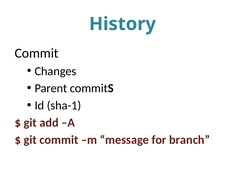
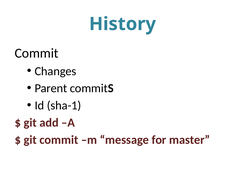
branch: branch -> master
